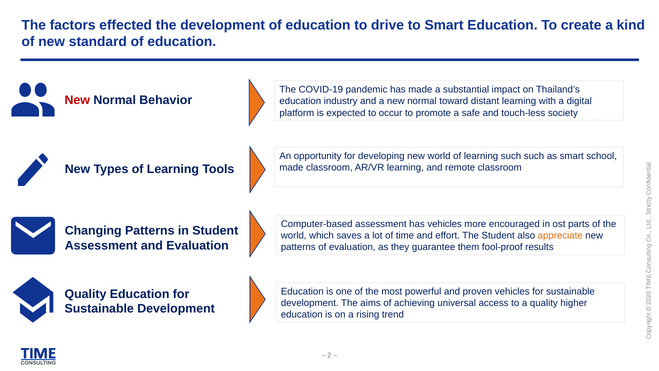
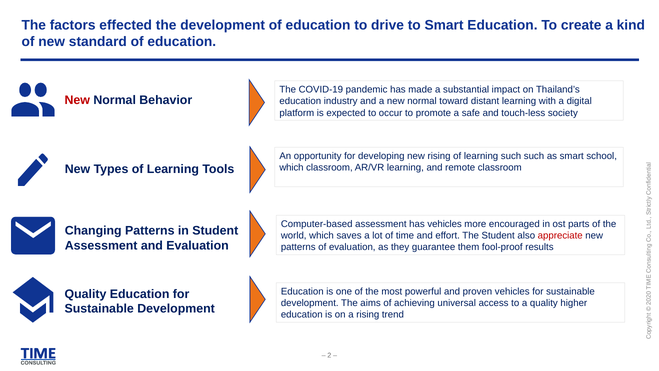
new world: world -> rising
made at (291, 168): made -> which
appreciate colour: orange -> red
